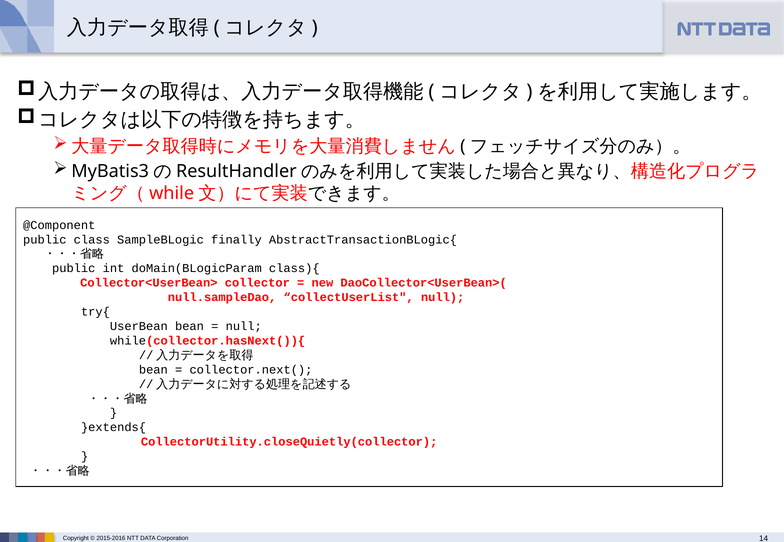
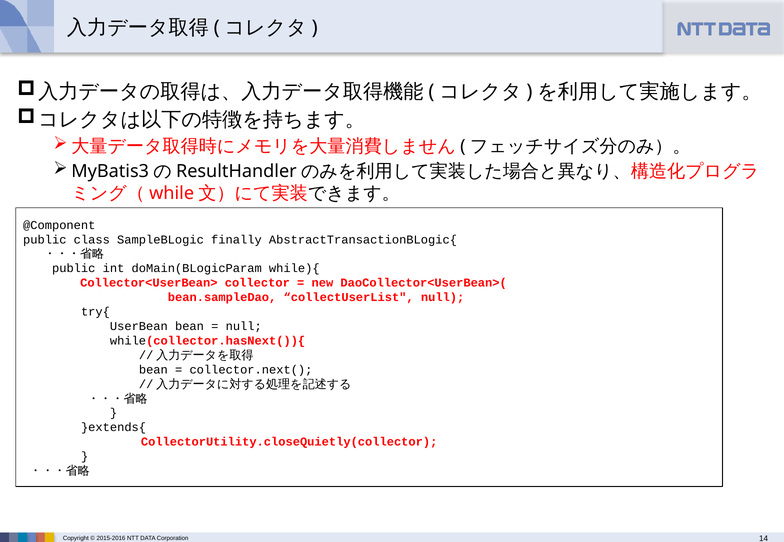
class){: class){ -> while){
null.sampleDao: null.sampleDao -> bean.sampleDao
